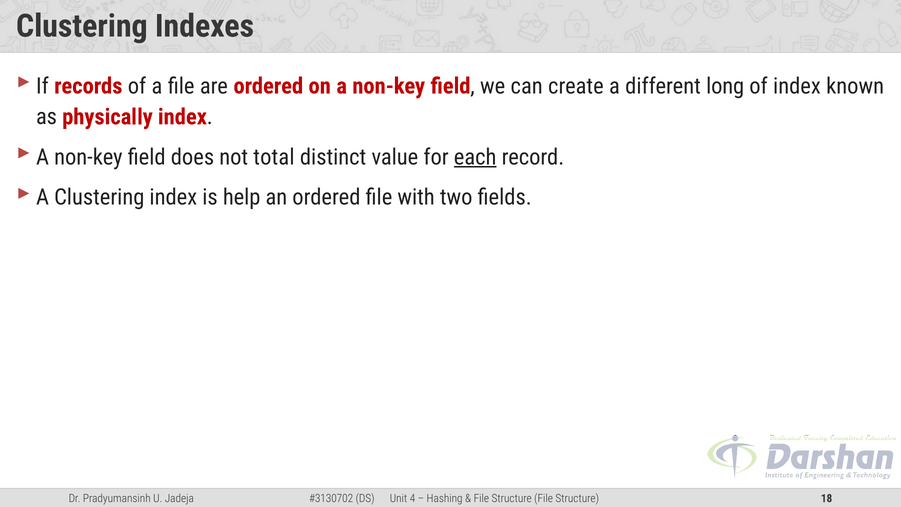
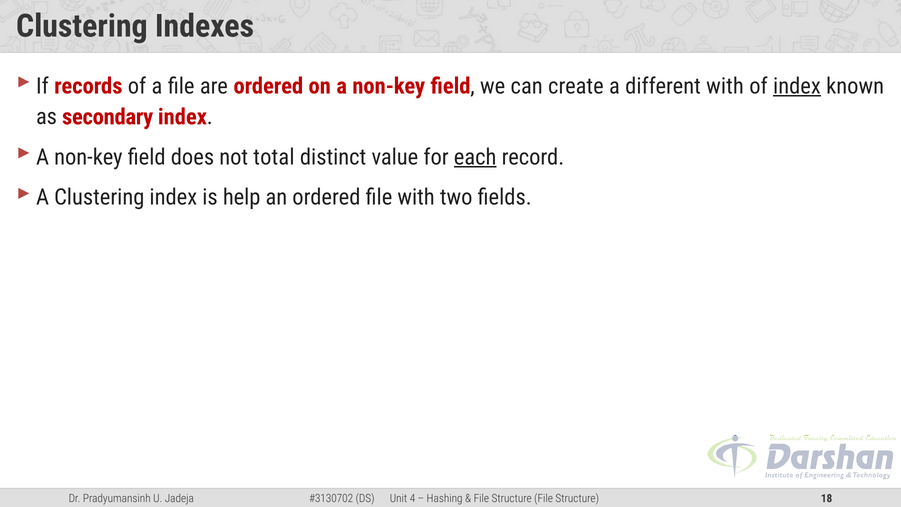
different long: long -> with
index at (797, 86) underline: none -> present
physically: physically -> secondary
